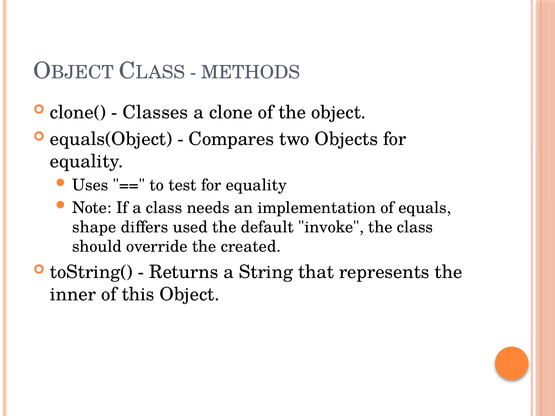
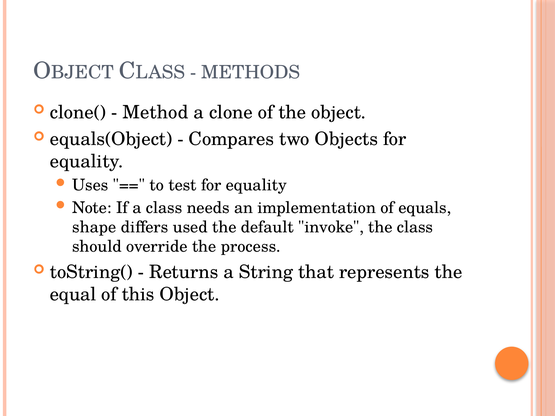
Classes: Classes -> Method
created: created -> process
inner: inner -> equal
